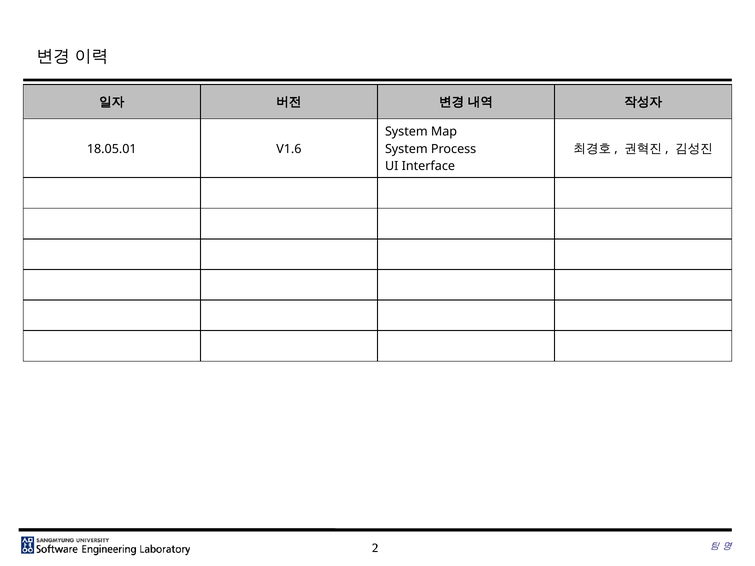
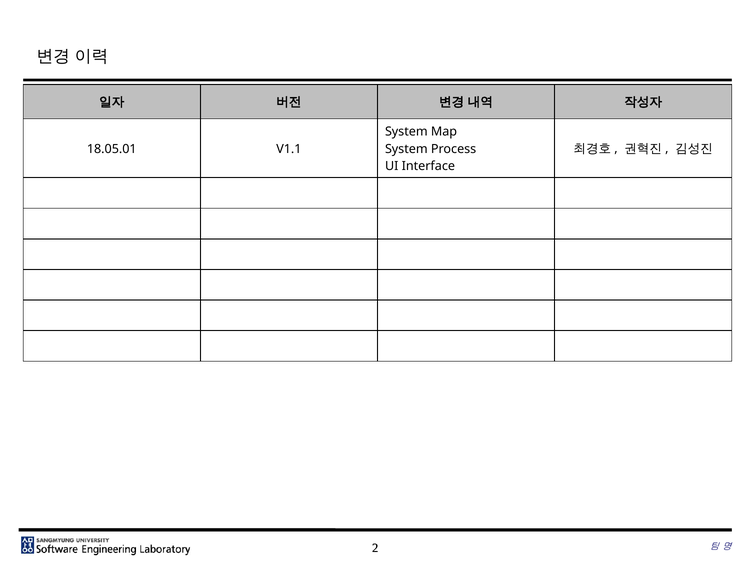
V1.6: V1.6 -> V1.1
